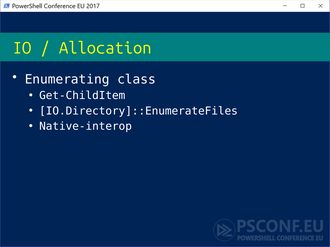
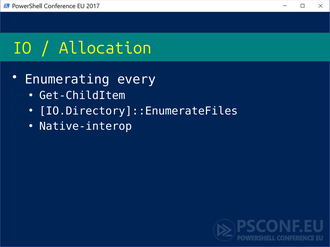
class: class -> every
